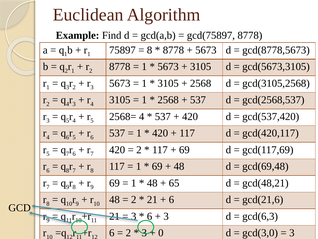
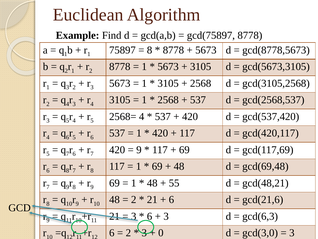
2 at (139, 149): 2 -> 9
65: 65 -> 55
